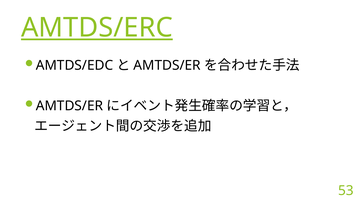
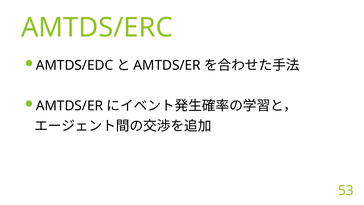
AMTDS/ERC underline: present -> none
